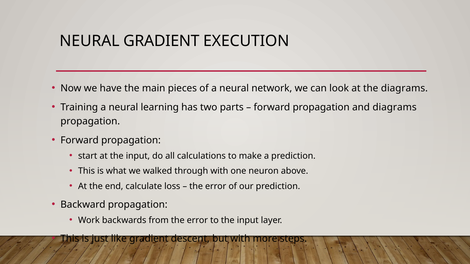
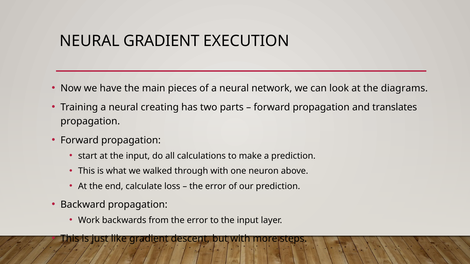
learning: learning -> creating
and diagrams: diagrams -> translates
